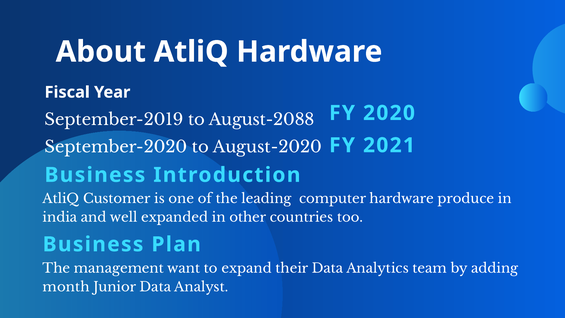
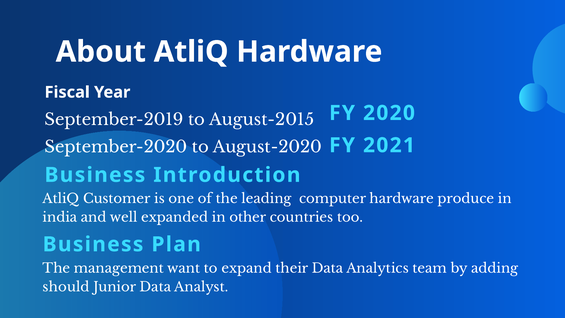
August-2088: August-2088 -> August-2015
month: month -> should
